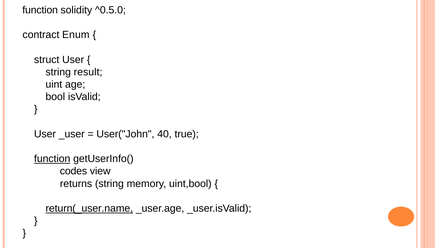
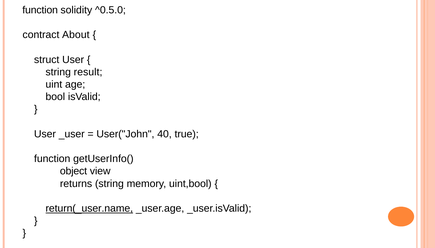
Enum: Enum -> About
function at (52, 159) underline: present -> none
codes: codes -> object
